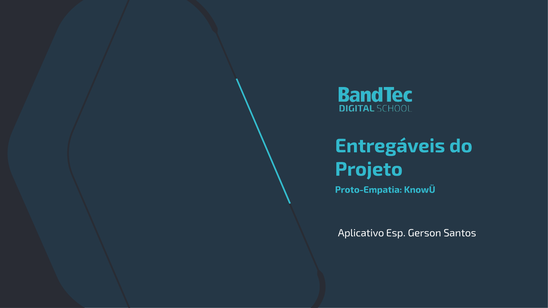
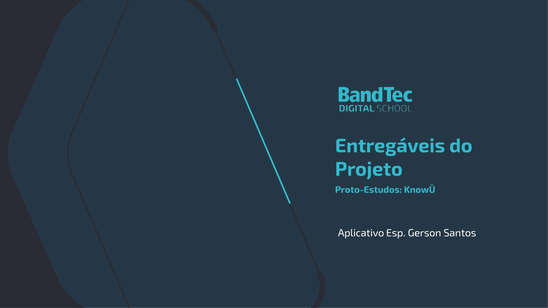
Proto-Empatia: Proto-Empatia -> Proto-Estudos
